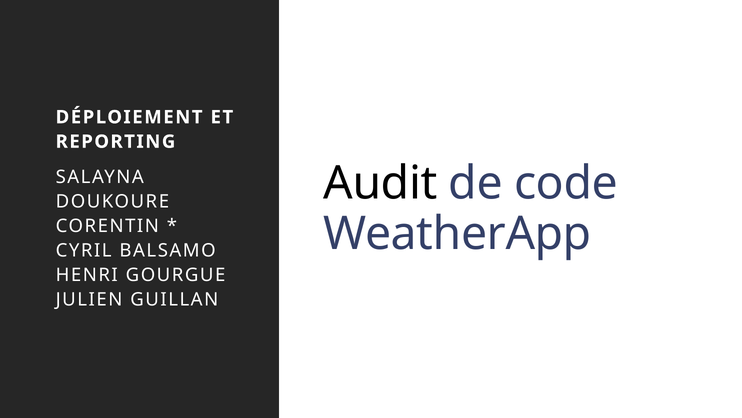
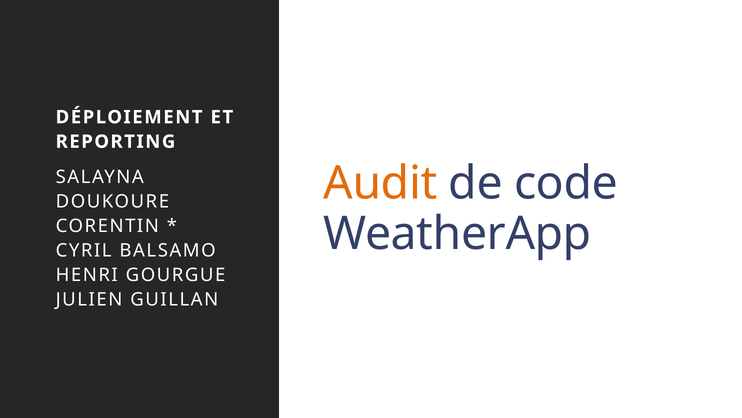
Audit colour: black -> orange
